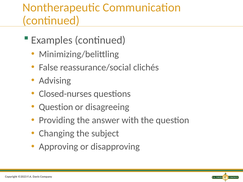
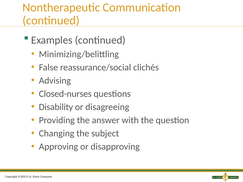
Question at (56, 107): Question -> Disability
